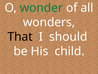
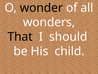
wonder colour: green -> black
